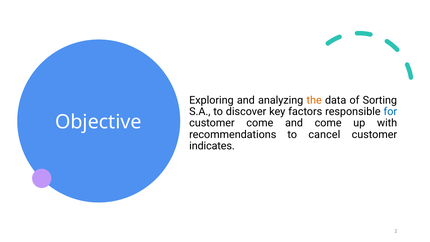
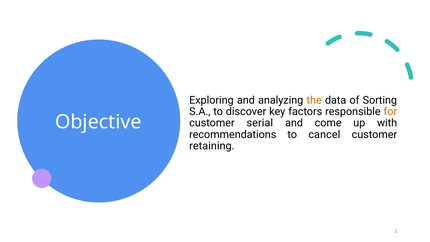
for colour: blue -> orange
customer come: come -> serial
indicates: indicates -> retaining
